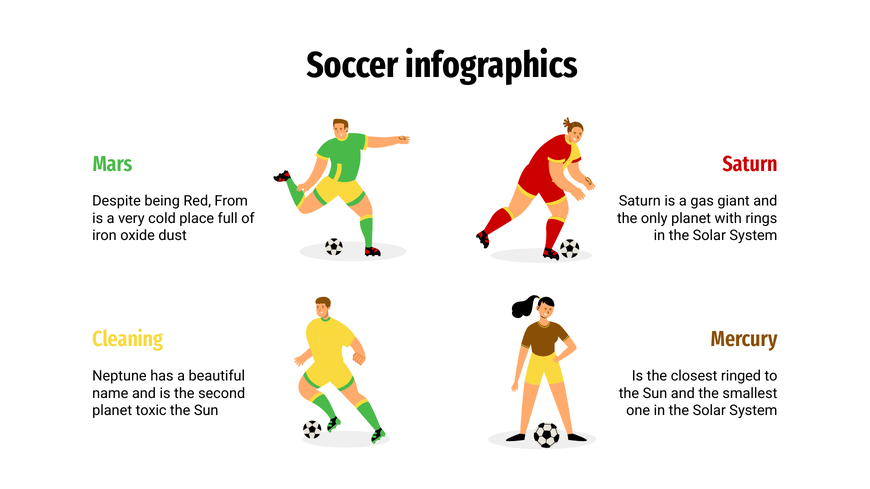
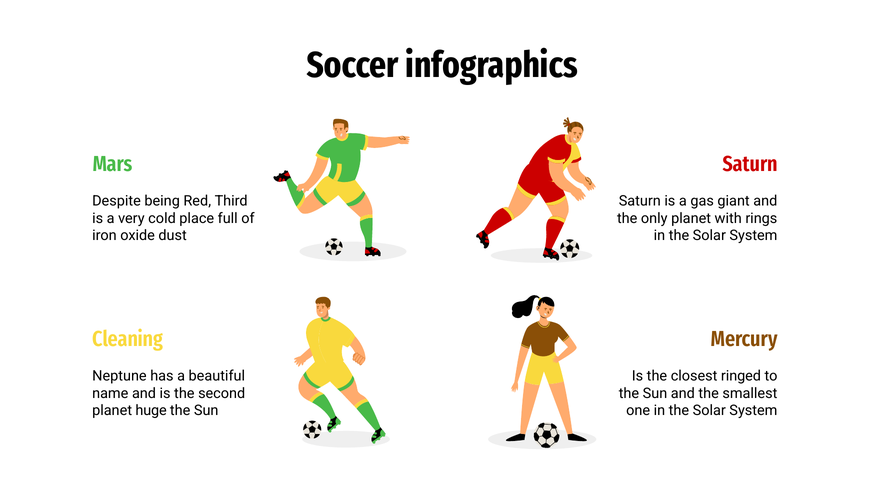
From: From -> Third
toxic: toxic -> huge
